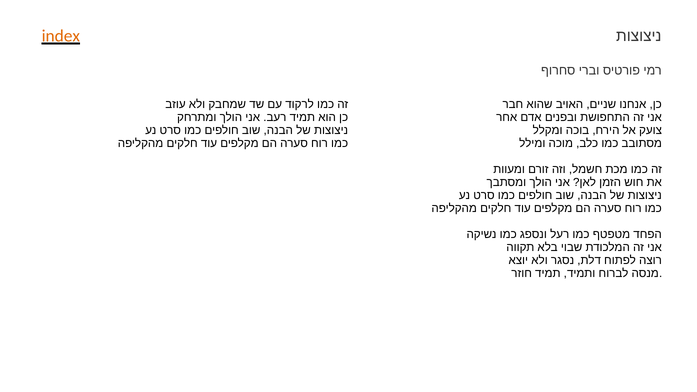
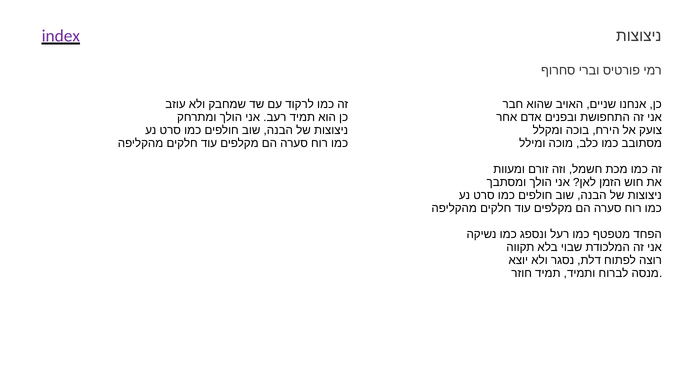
index colour: orange -> purple
